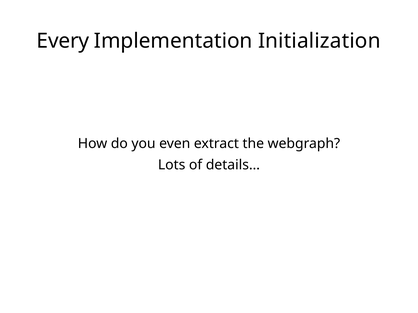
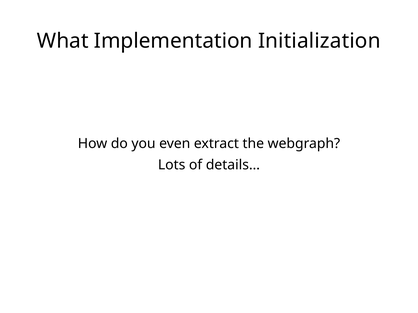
Every: Every -> What
